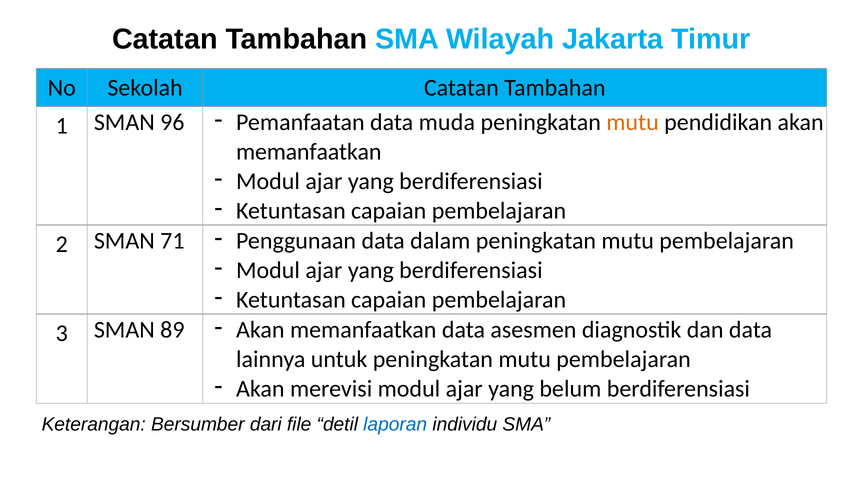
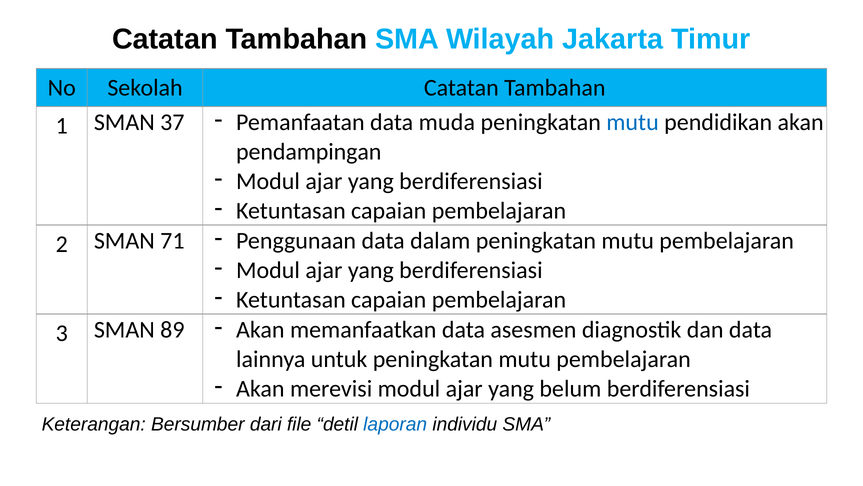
96: 96 -> 37
mutu at (633, 122) colour: orange -> blue
memanfaatkan at (309, 152): memanfaatkan -> pendampingan
